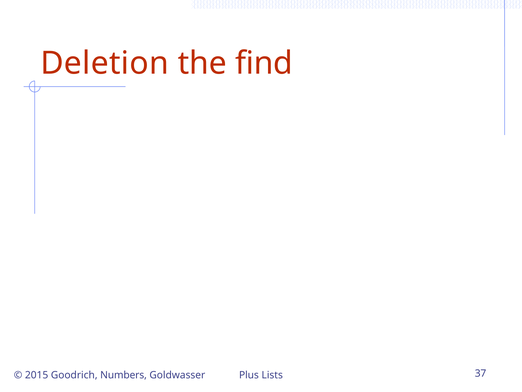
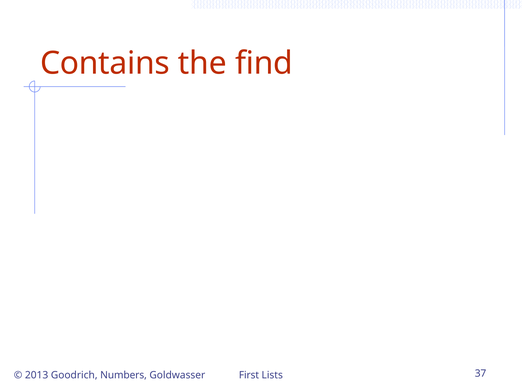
Deletion: Deletion -> Contains
2015: 2015 -> 2013
Plus: Plus -> First
